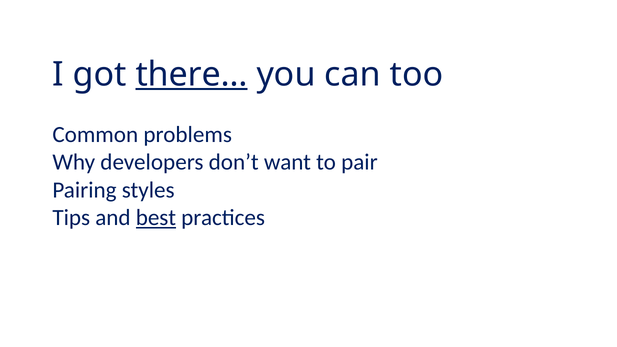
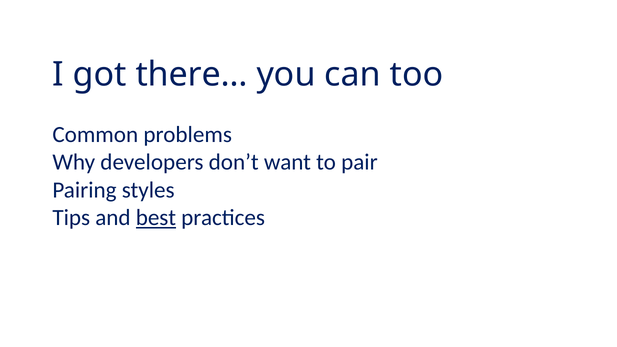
there… underline: present -> none
